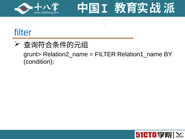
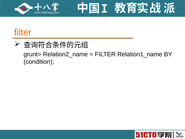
filter at (23, 32) colour: blue -> orange
